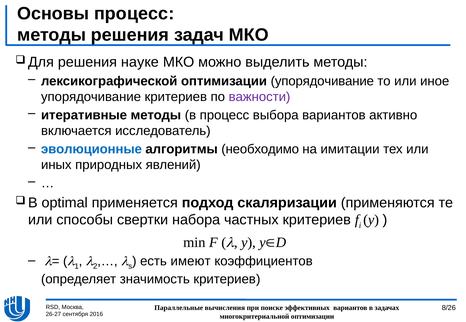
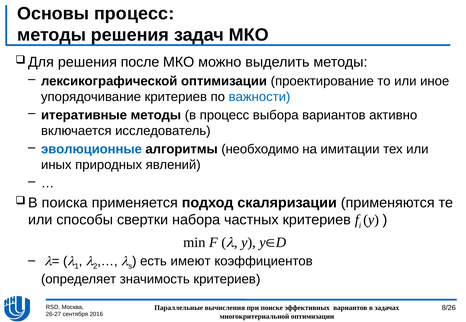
науке: науке -> после
оптимизации упорядочивание: упорядочивание -> проектирование
важности colour: purple -> blue
optimal: optimal -> поиска
